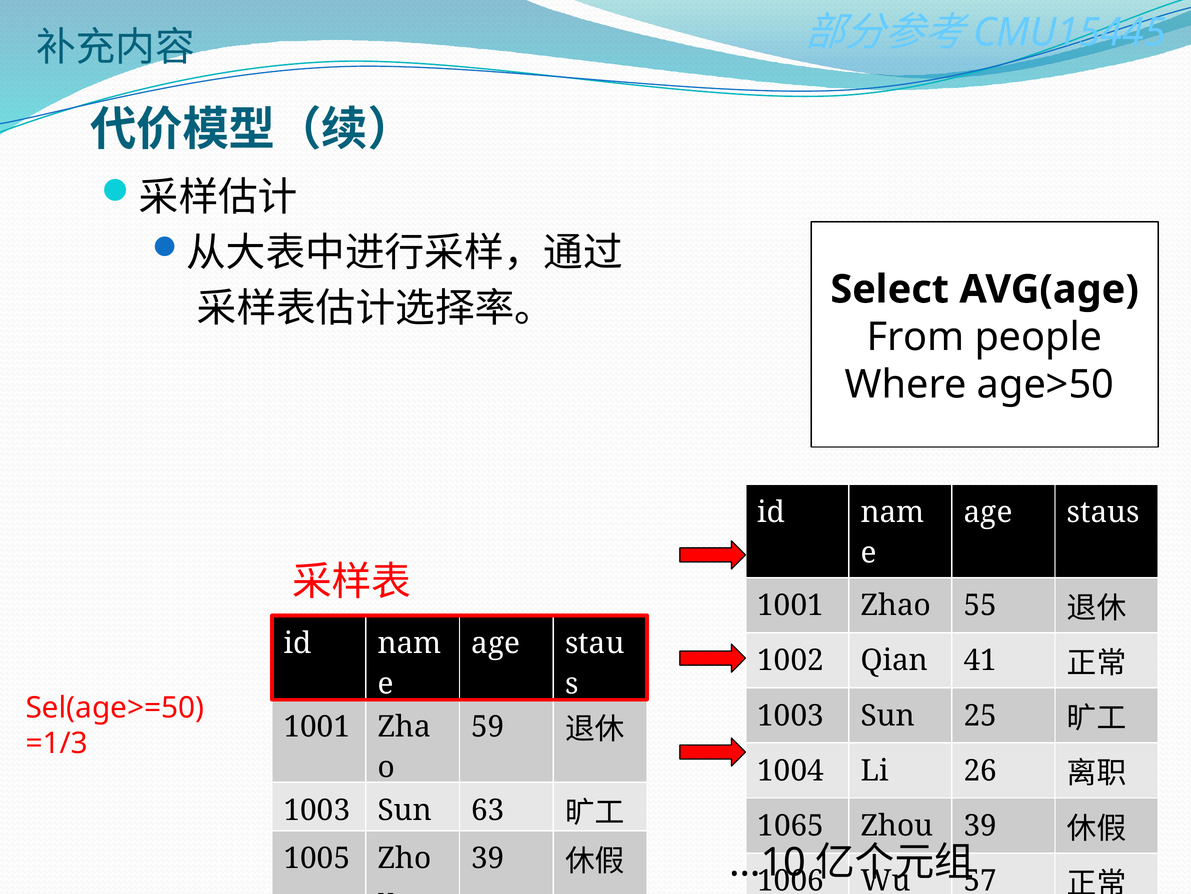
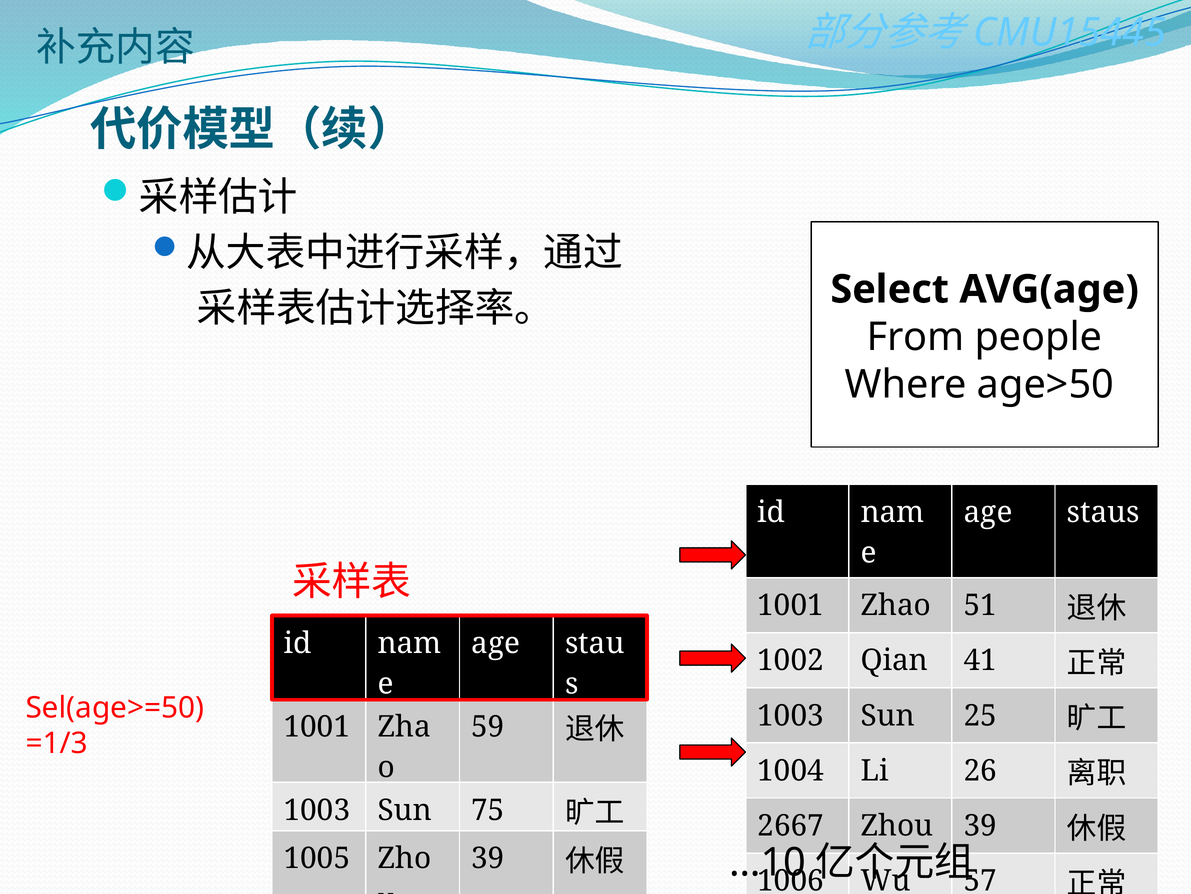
55: 55 -> 51
63: 63 -> 75
1065: 1065 -> 2667
